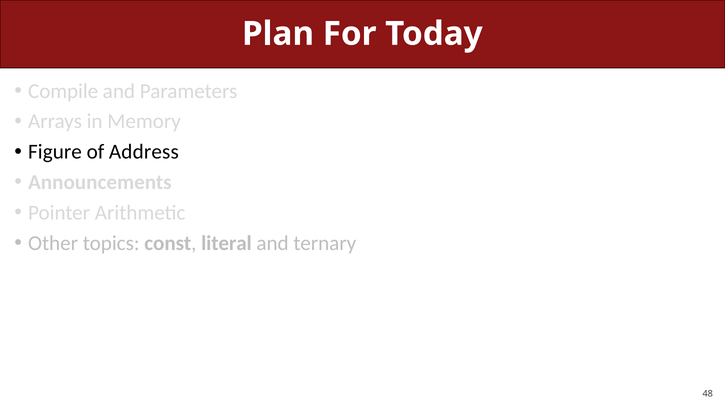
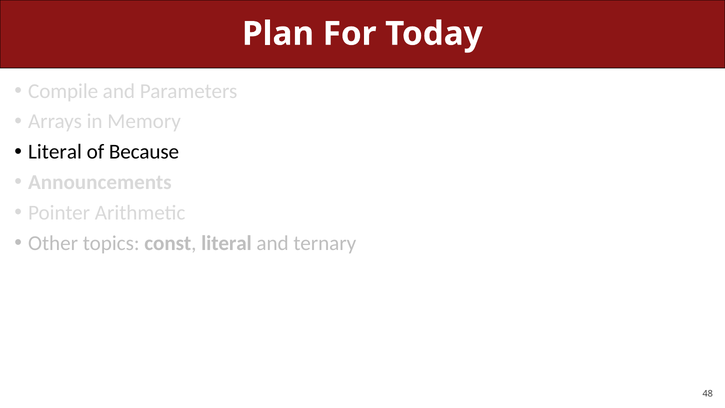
Figure at (55, 152): Figure -> Literal
Address: Address -> Because
